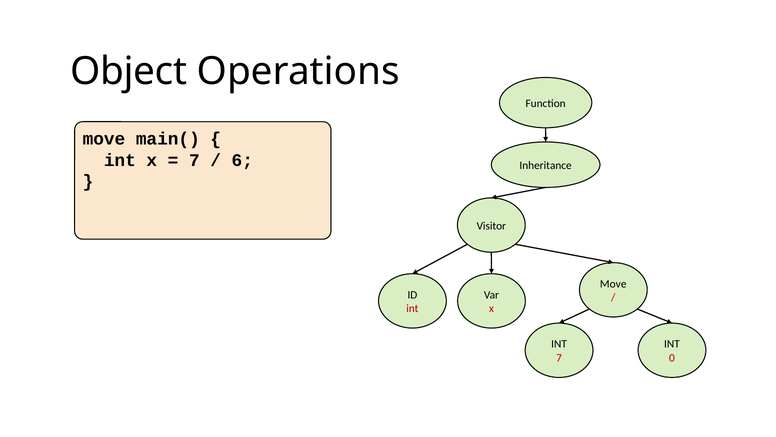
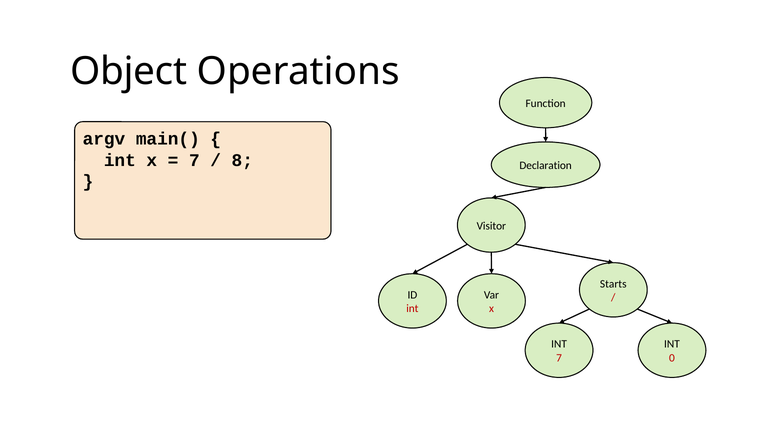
move at (104, 139): move -> argv
6: 6 -> 8
Inheritance: Inheritance -> Declaration
Move at (613, 283): Move -> Starts
